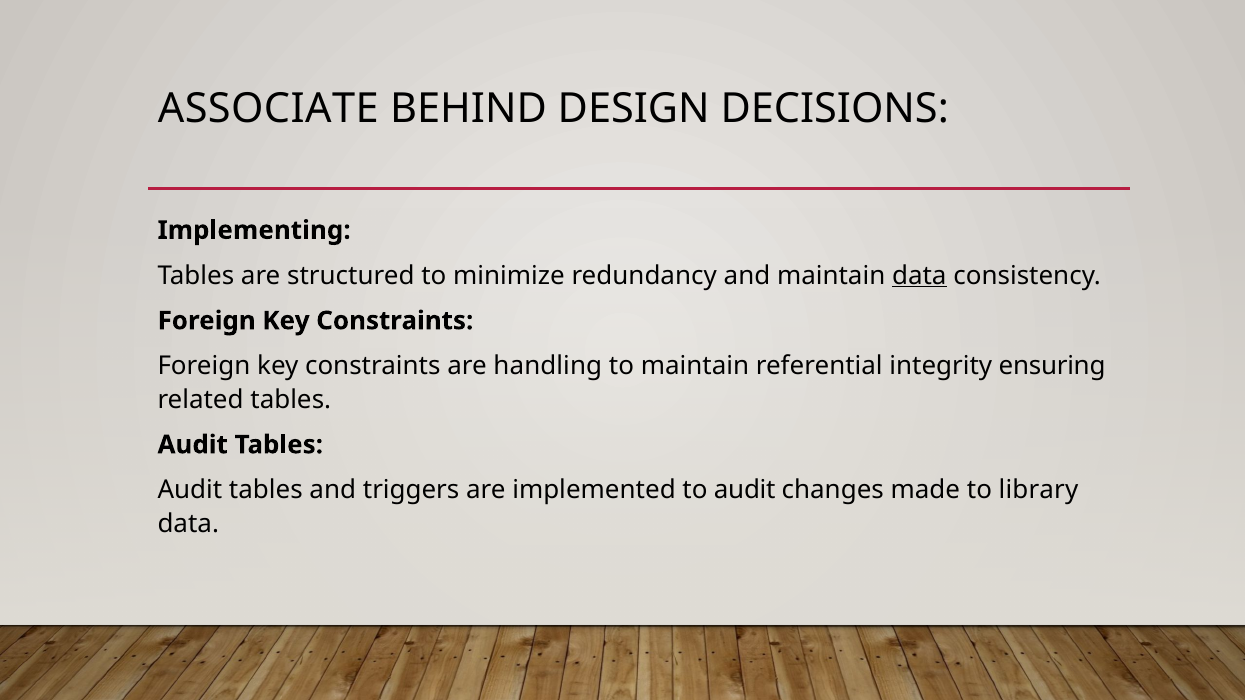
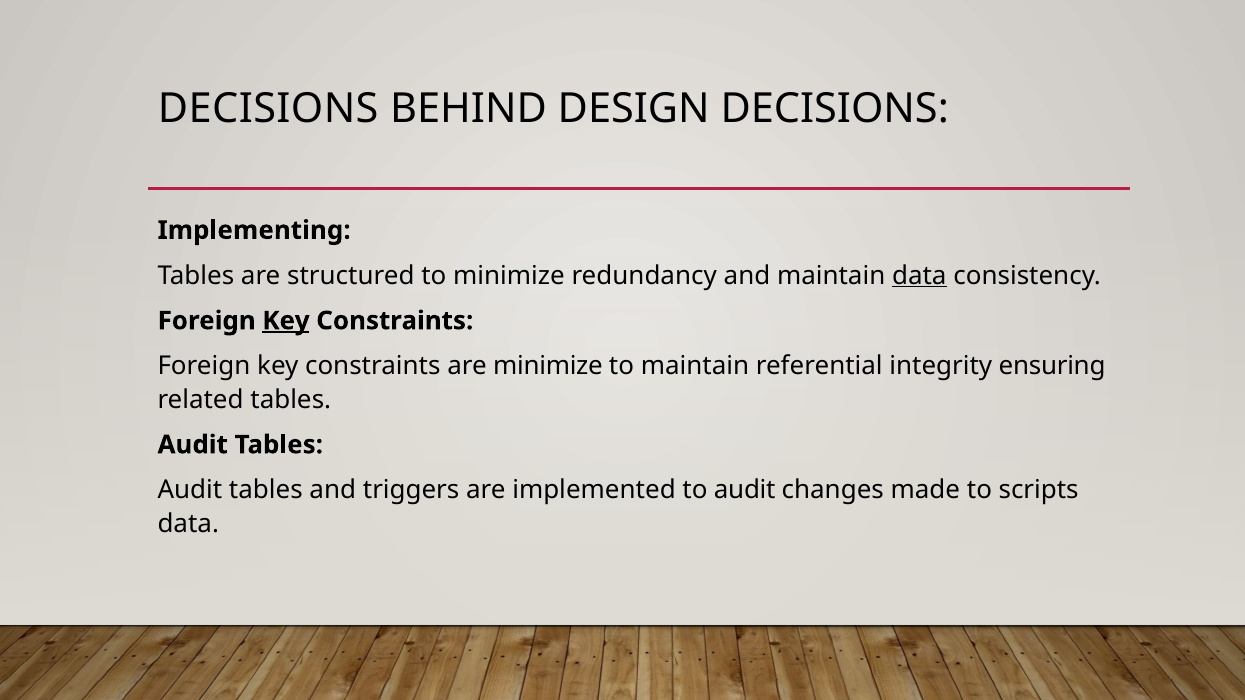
ASSOCIATE at (268, 109): ASSOCIATE -> DECISIONS
Key at (286, 321) underline: none -> present
are handling: handling -> minimize
library: library -> scripts
